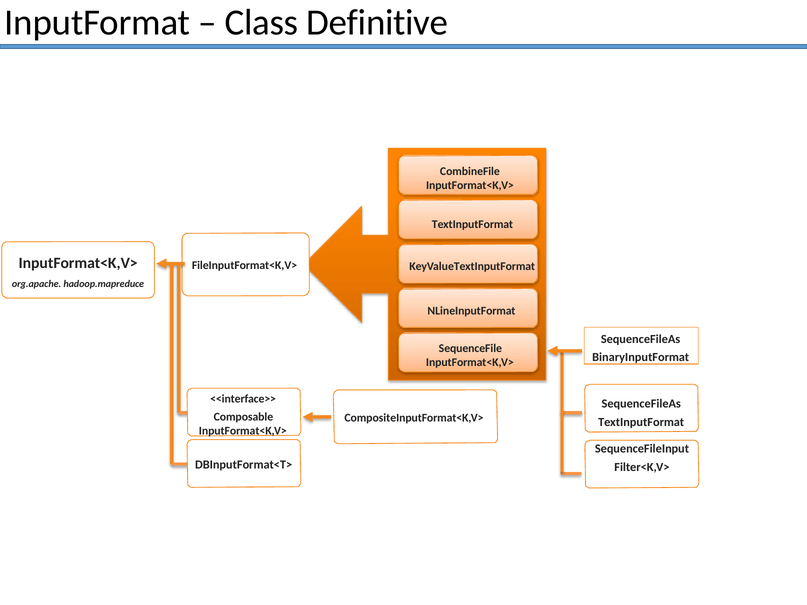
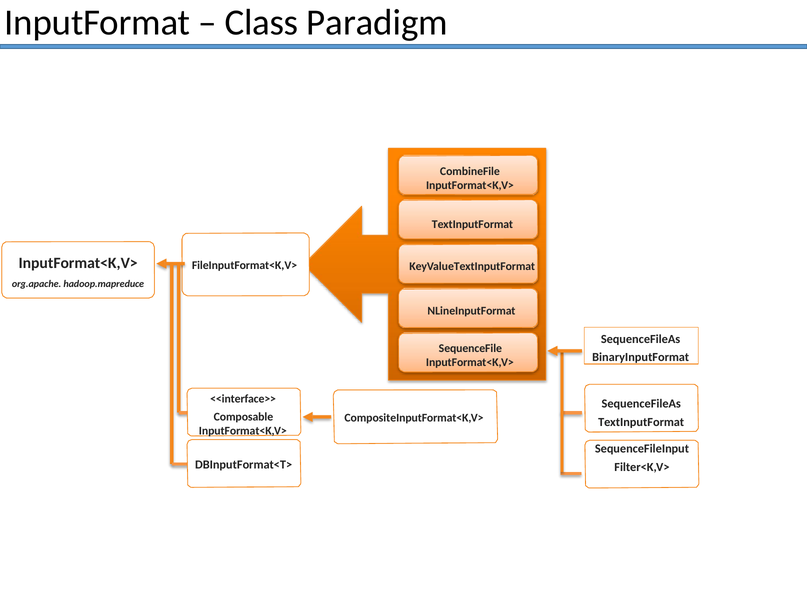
Definitive: Definitive -> Paradigm
